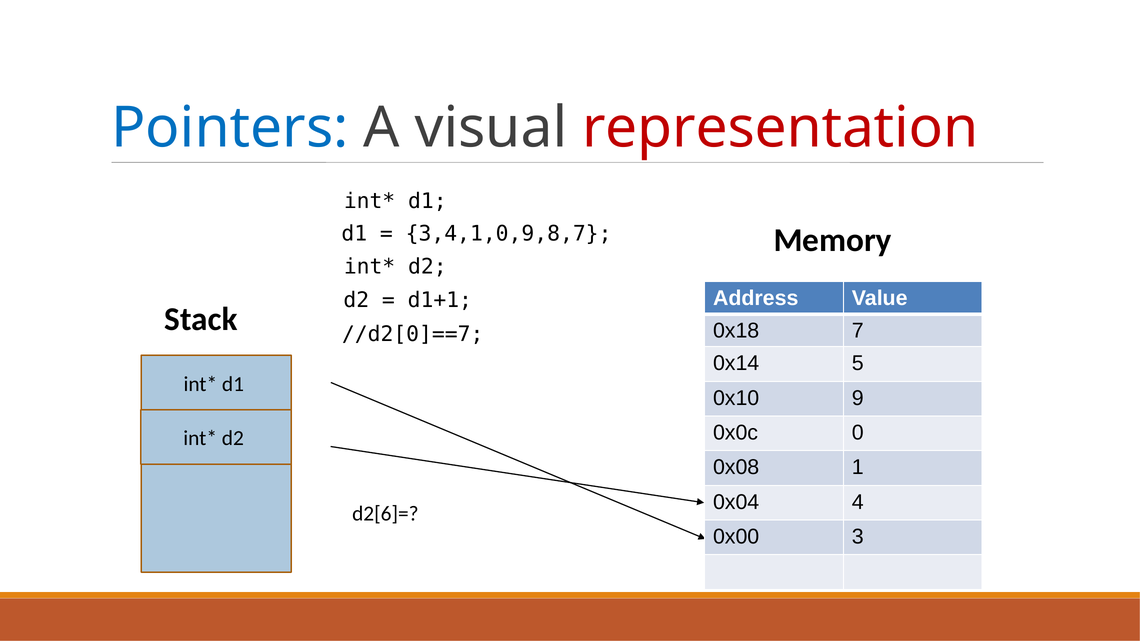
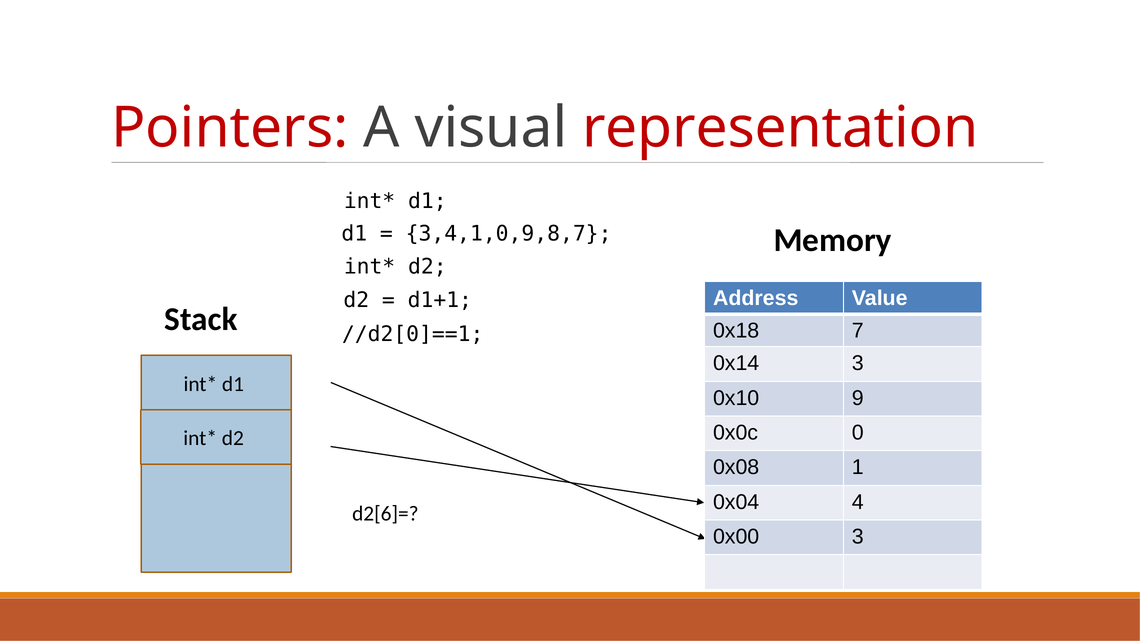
Pointers colour: blue -> red
//d2[0]==7: //d2[0]==7 -> //d2[0]==1
0x14 5: 5 -> 3
